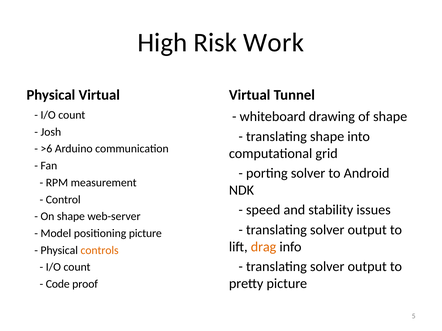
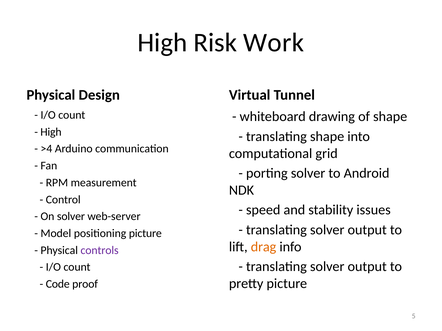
Physical Virtual: Virtual -> Design
Josh at (51, 132): Josh -> High
>6: >6 -> >4
On shape: shape -> solver
controls colour: orange -> purple
